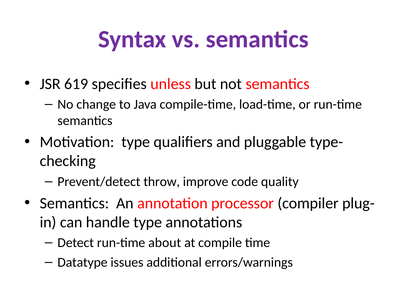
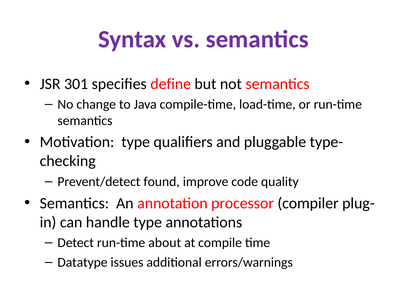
619: 619 -> 301
unless: unless -> define
throw: throw -> found
